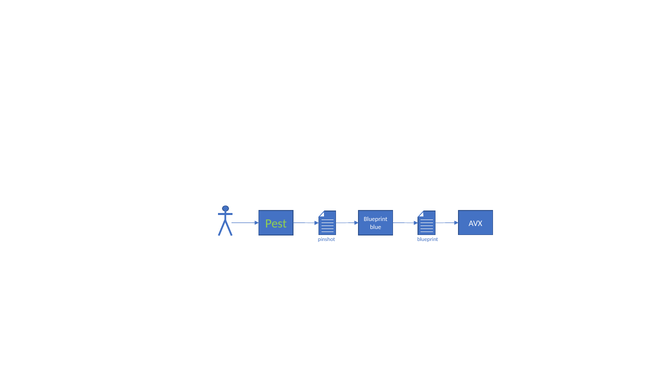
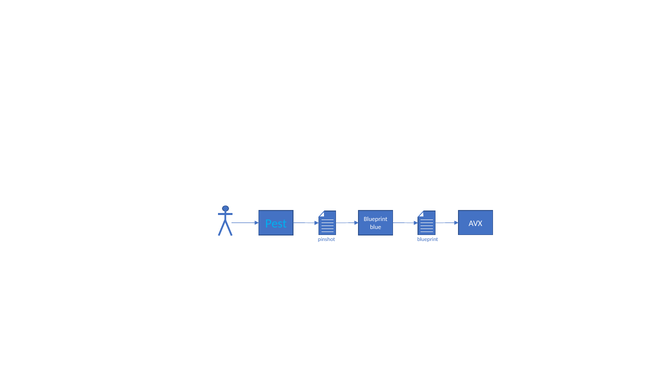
Pest colour: light green -> light blue
